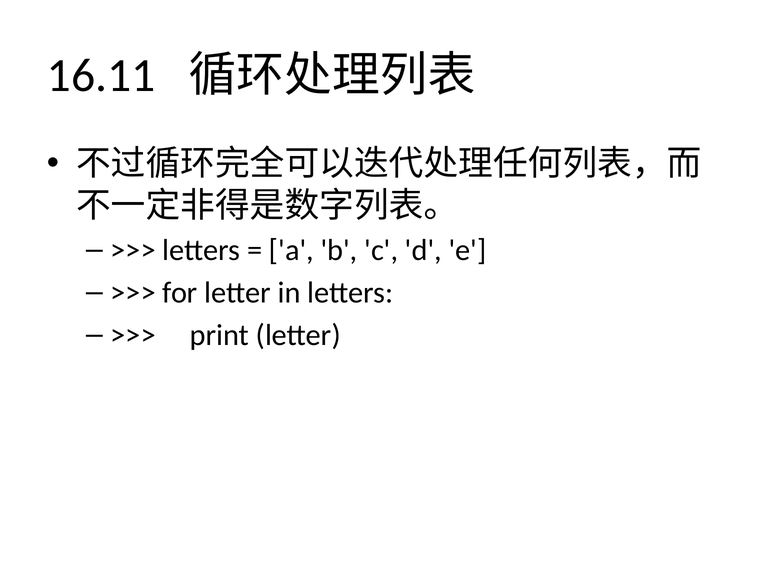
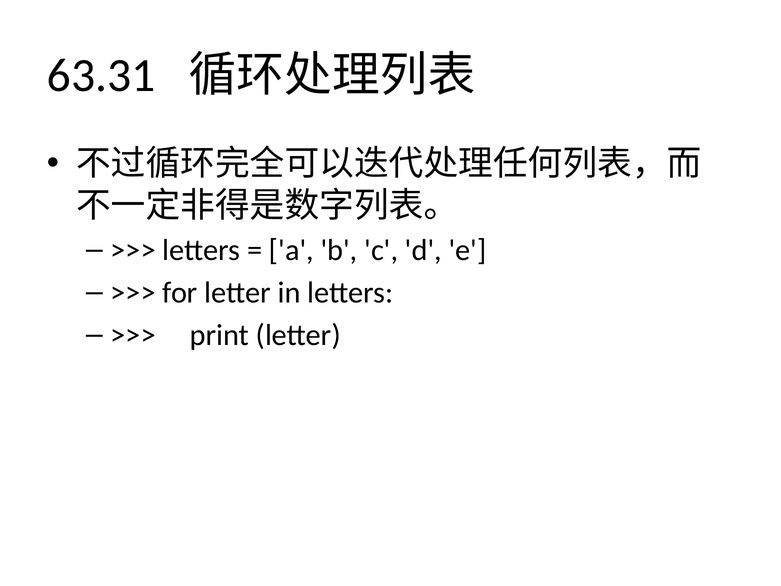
16.11: 16.11 -> 63.31
